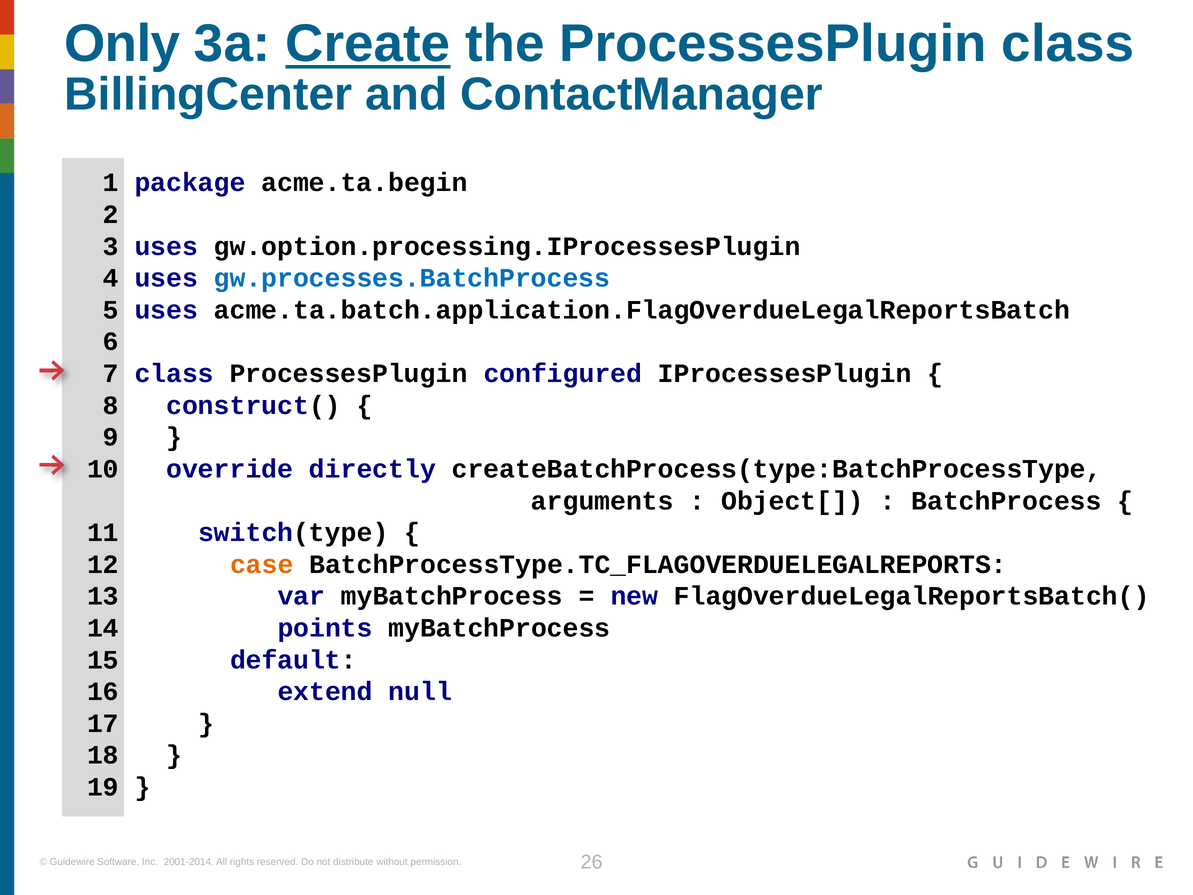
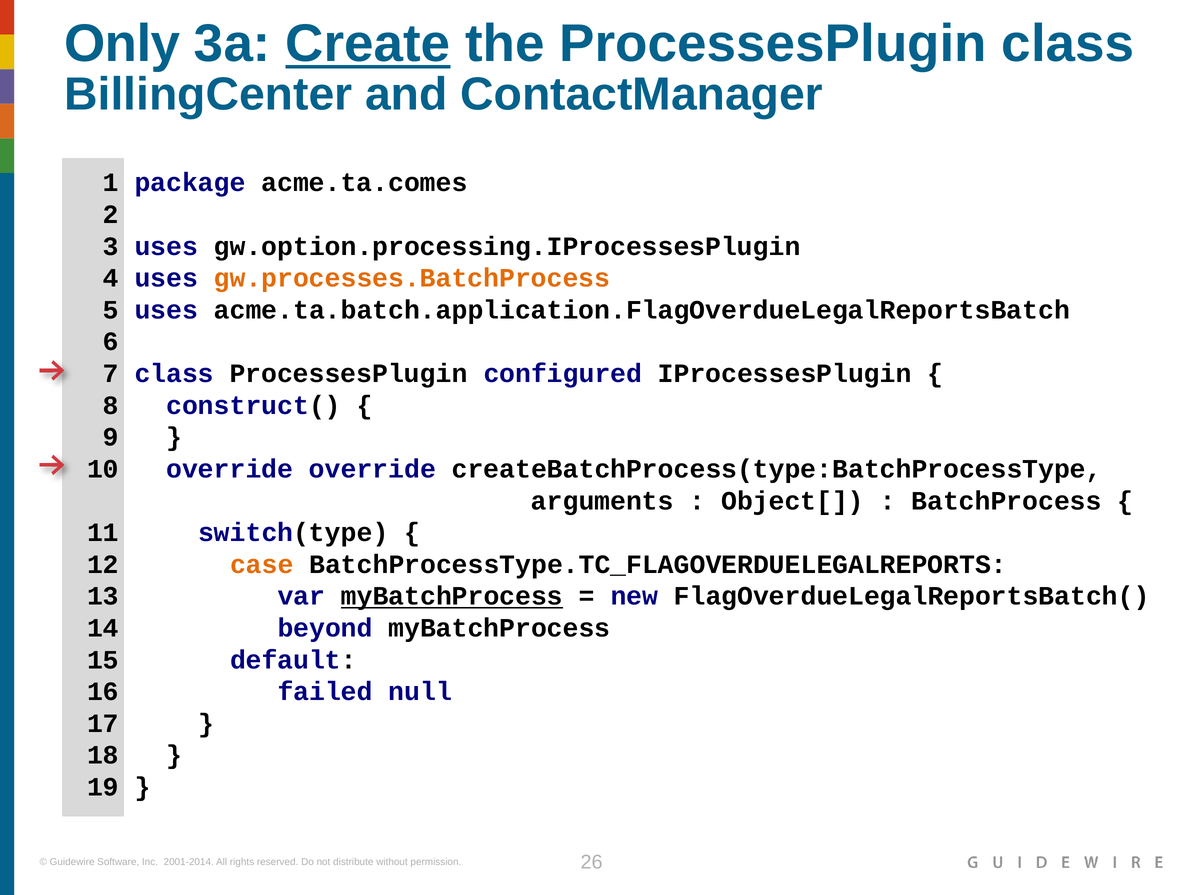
acme.ta.begin: acme.ta.begin -> acme.ta.comes
gw.processes.BatchProcess colour: blue -> orange
override directly: directly -> override
myBatchProcess at (452, 596) underline: none -> present
points: points -> beyond
extend: extend -> failed
